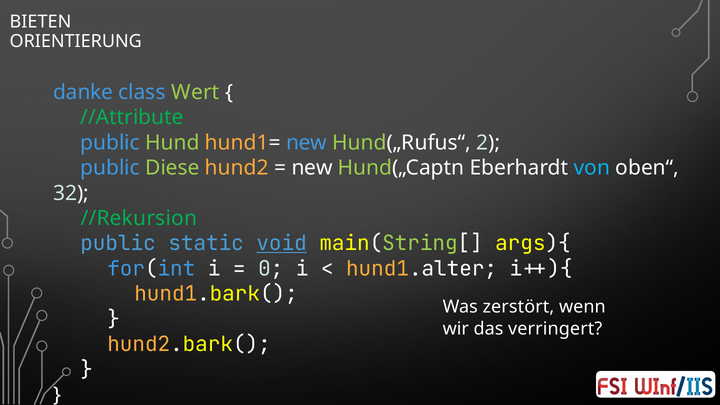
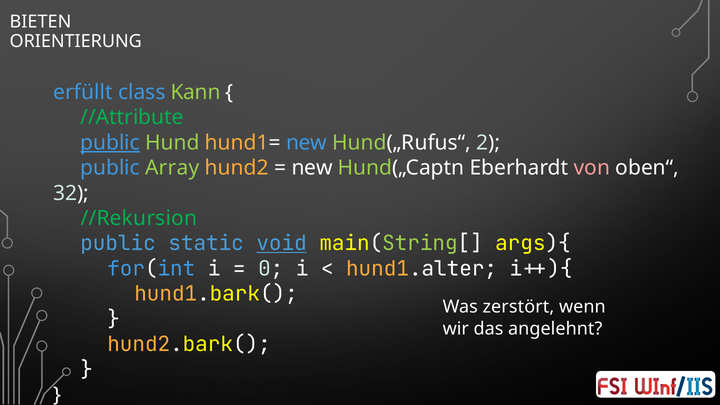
danke: danke -> erfüllt
Wert: Wert -> Kann
public at (110, 143) underline: none -> present
Diese: Diese -> Array
von colour: light blue -> pink
verringert: verringert -> angelehnt
